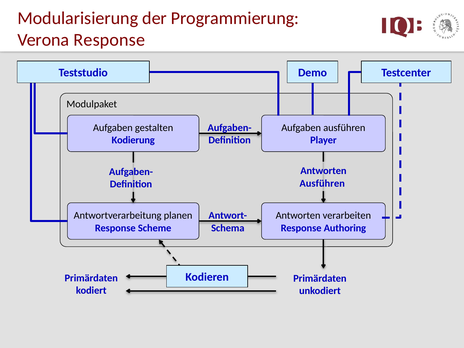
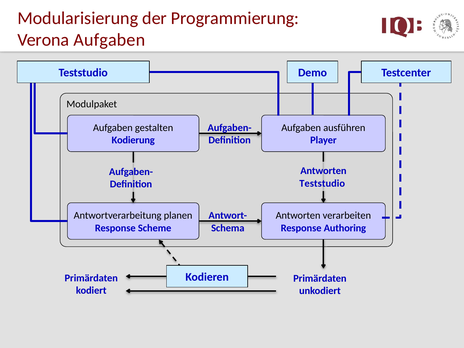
Verona Response: Response -> Aufgaben
Ausführen at (322, 183): Ausführen -> Teststudio
